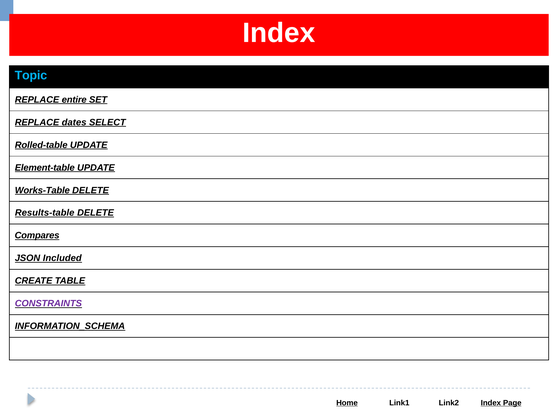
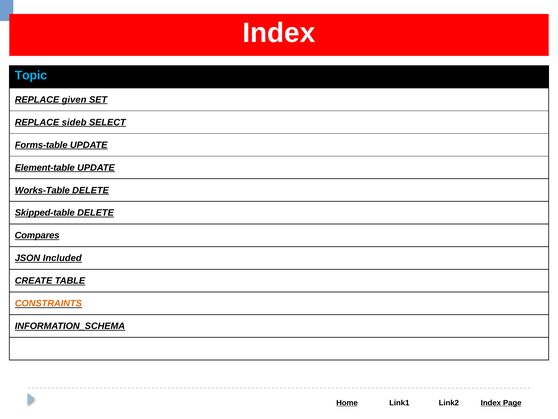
entire: entire -> given
dates: dates -> sideb
Rolled-table: Rolled-table -> Forms-table
Results-table: Results-table -> Skipped-table
CONSTRAINTS colour: purple -> orange
